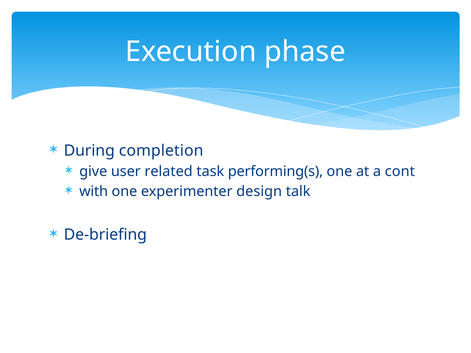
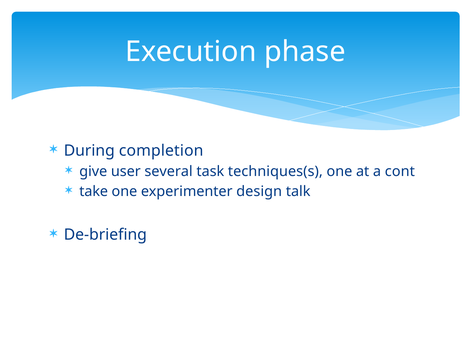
related: related -> several
performing(s: performing(s -> techniques(s
with: with -> take
